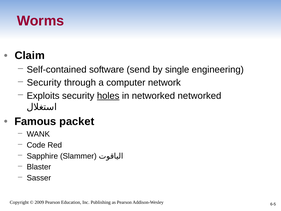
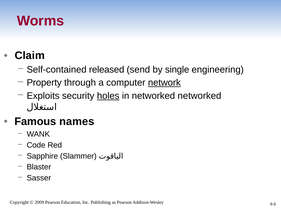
software: software -> released
Security at (44, 83): Security -> Property
network underline: none -> present
packet: packet -> names
